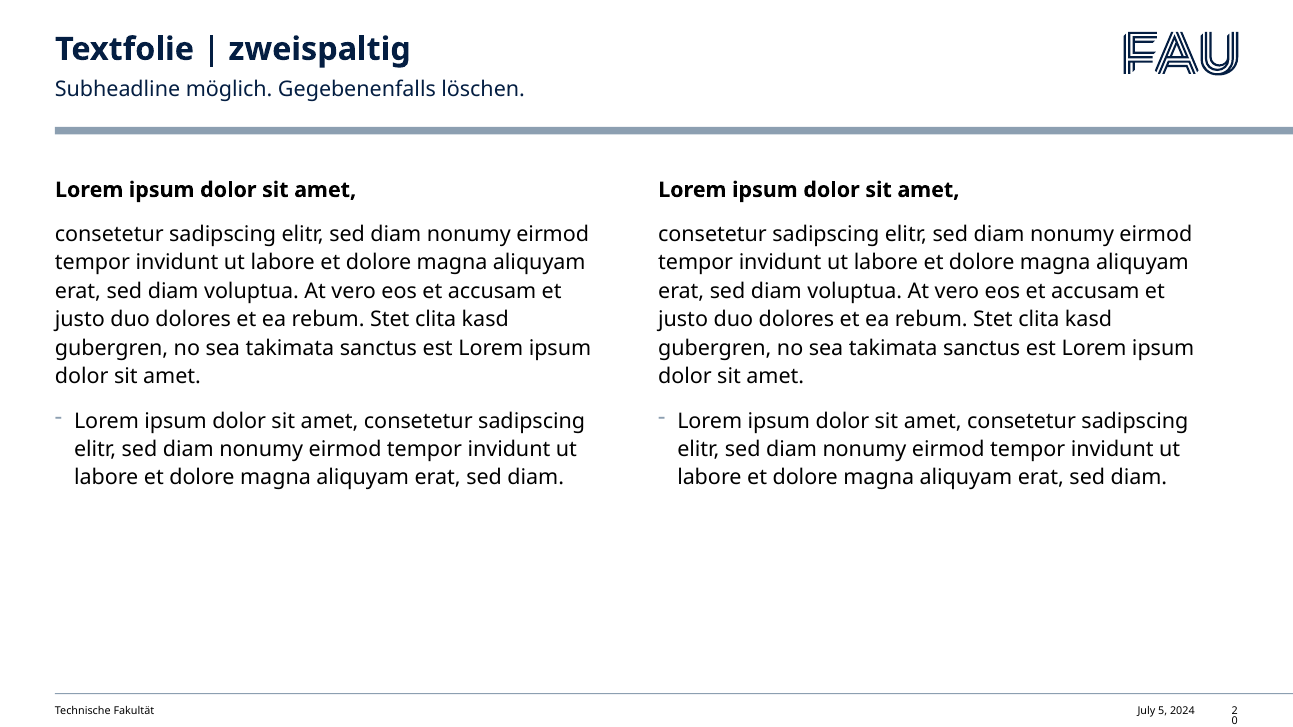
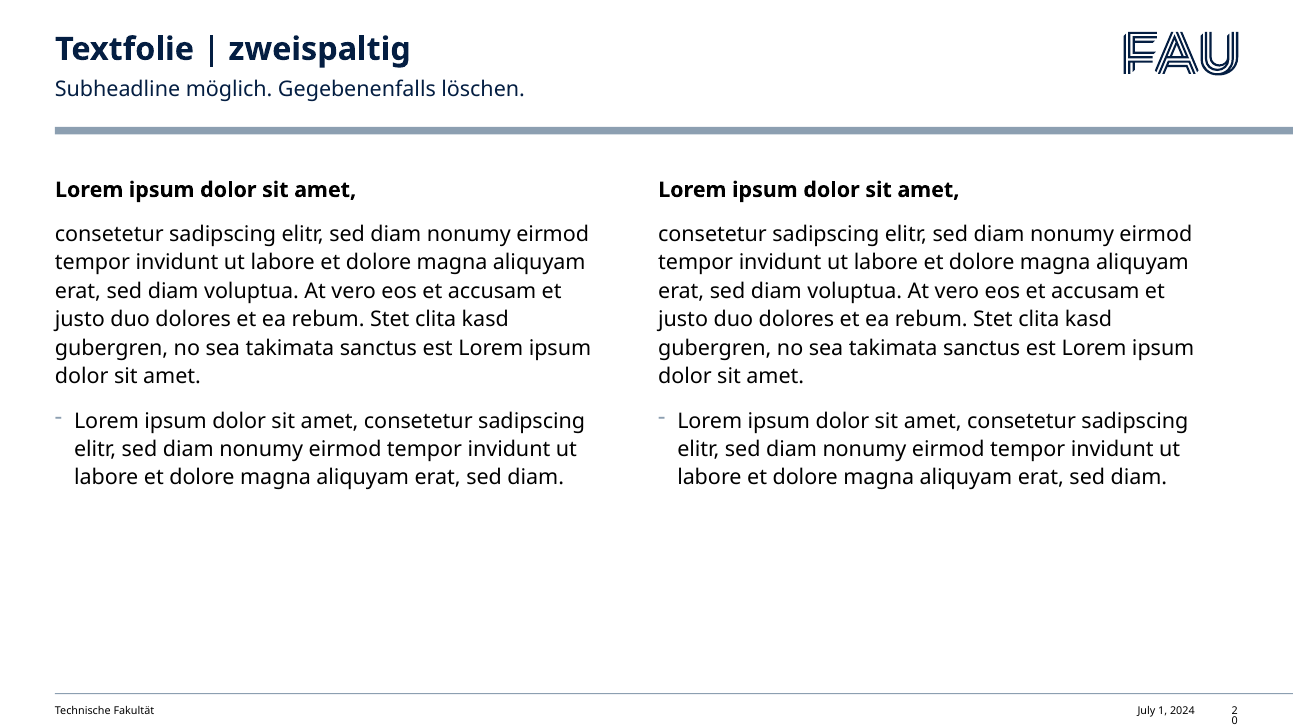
5: 5 -> 1
